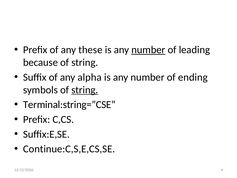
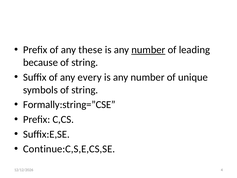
alpha: alpha -> every
ending: ending -> unique
string at (85, 90) underline: present -> none
Terminal:string=”CSE: Terminal:string=”CSE -> Formally:string=”CSE
